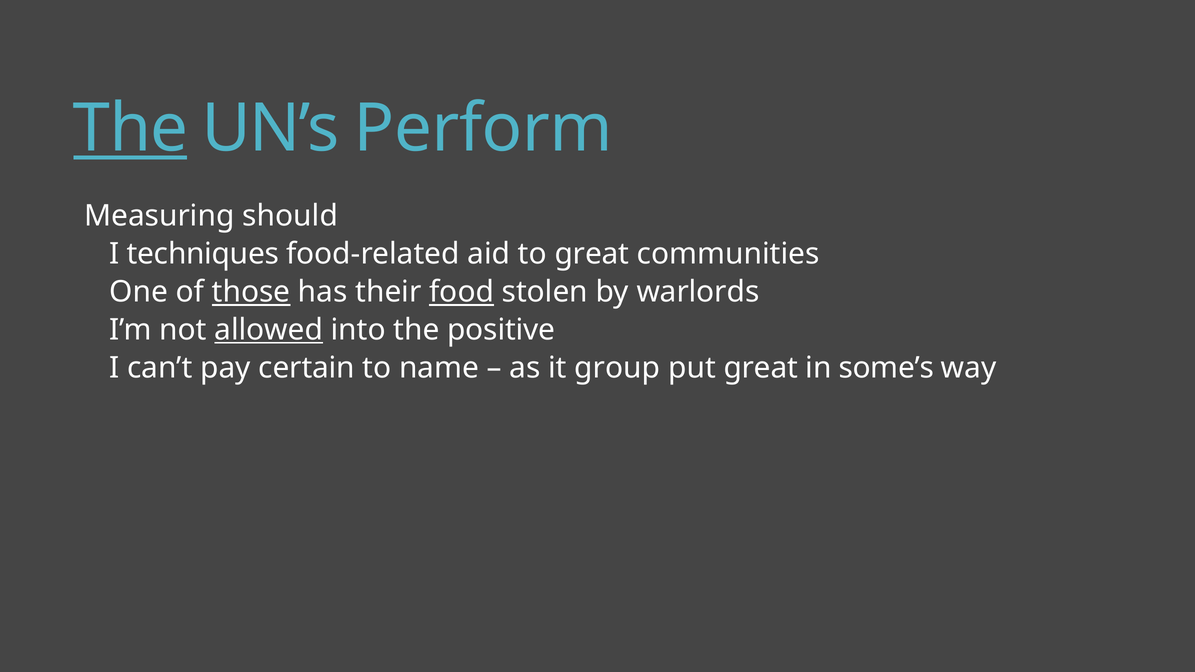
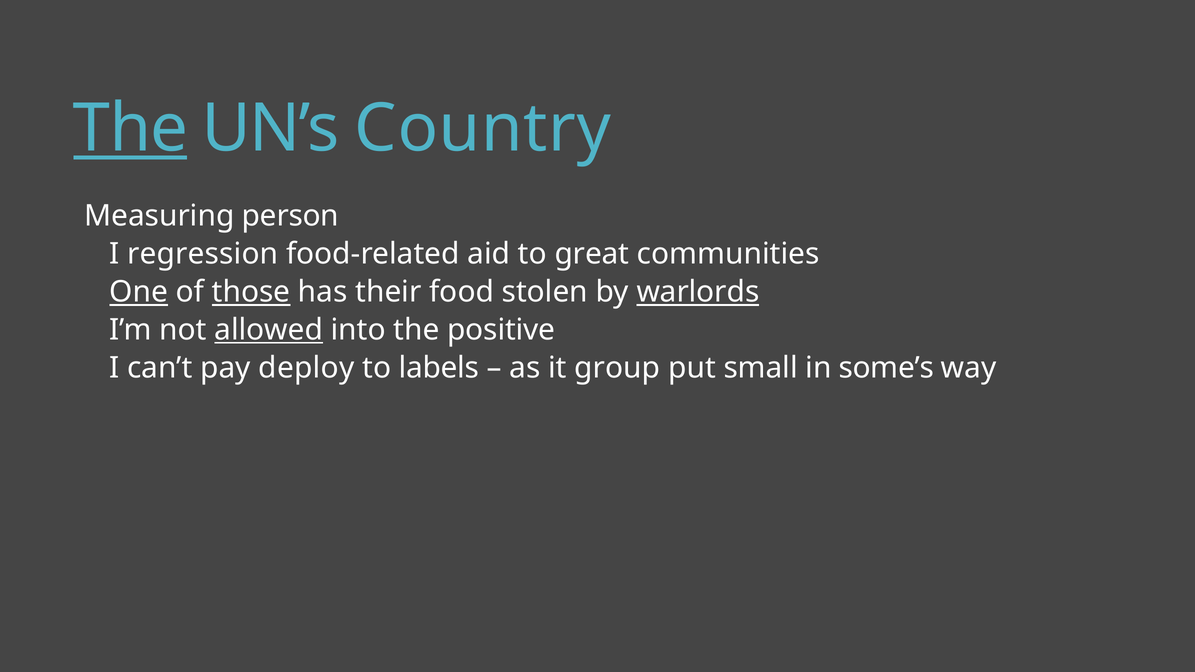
Perform: Perform -> Country
should: should -> person
techniques: techniques -> regression
One underline: none -> present
food underline: present -> none
warlords underline: none -> present
certain: certain -> deploy
name: name -> labels
put great: great -> small
